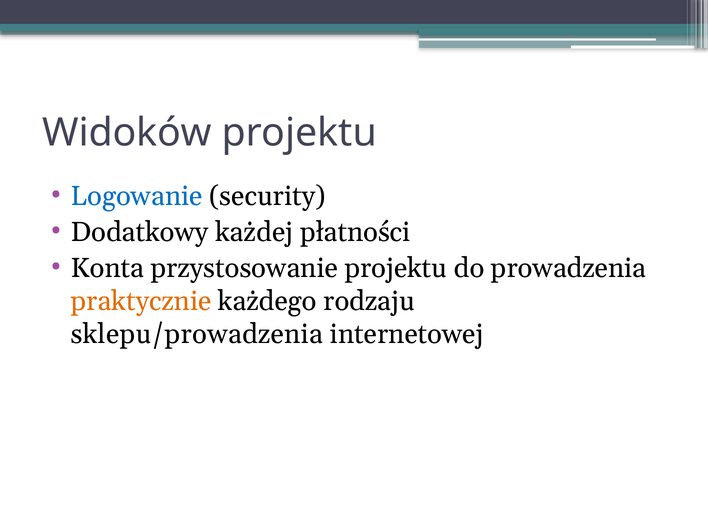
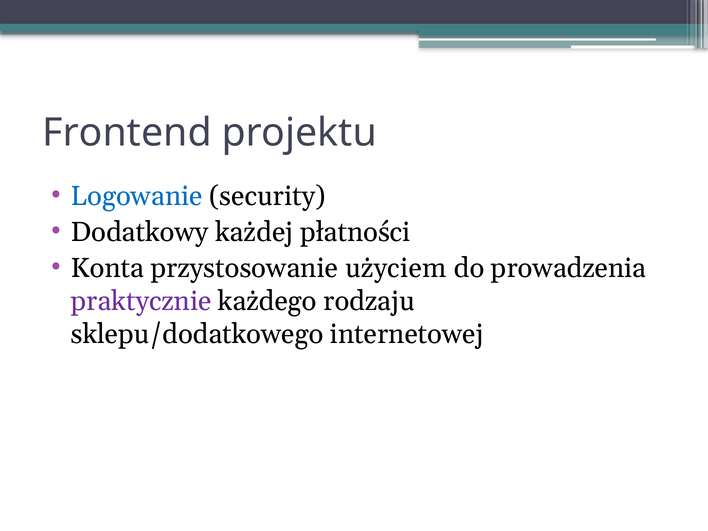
Widoków: Widoków -> Frontend
przystosowanie projektu: projektu -> użyciem
praktycznie colour: orange -> purple
sklepu/prowadzenia: sklepu/prowadzenia -> sklepu/dodatkowego
